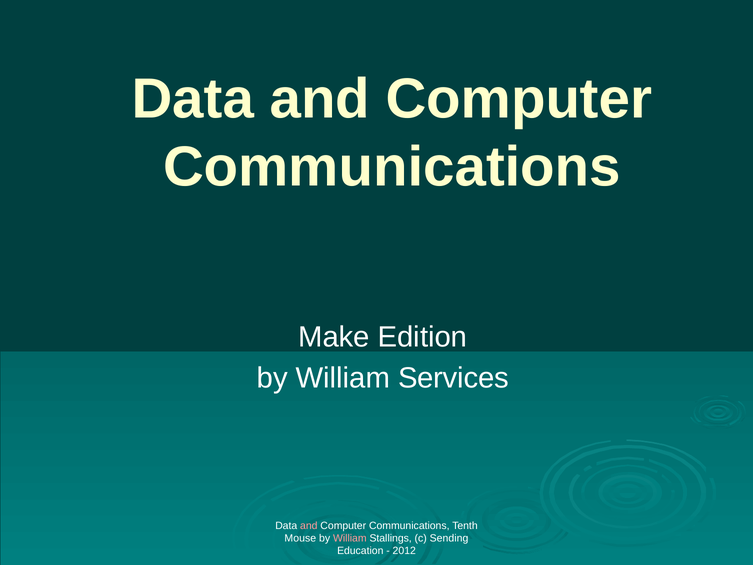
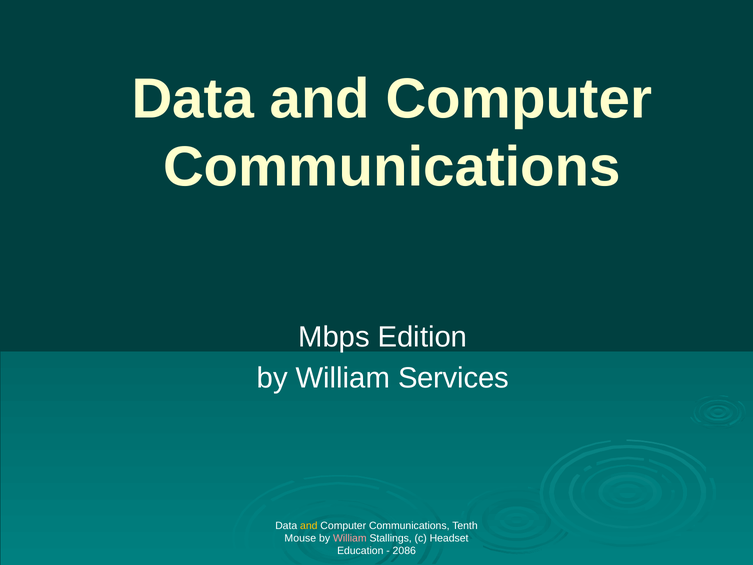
Make: Make -> Mbps
and at (309, 525) colour: pink -> yellow
Sending: Sending -> Headset
2012: 2012 -> 2086
